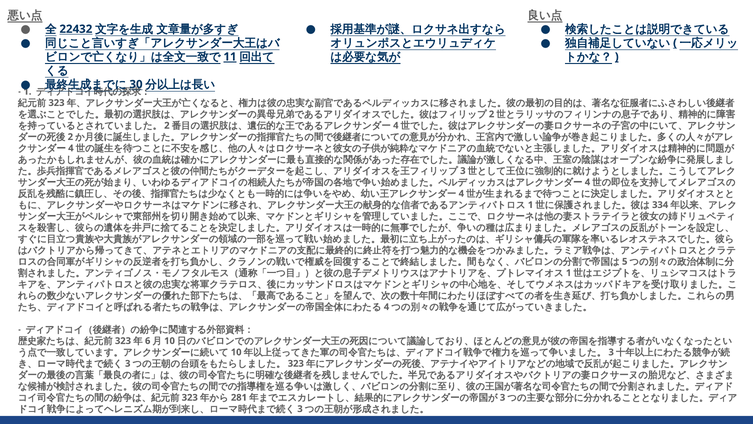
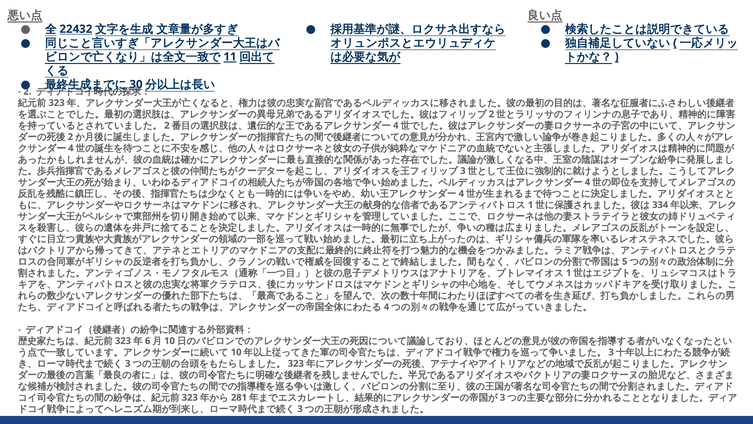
1: 1 -> 2
